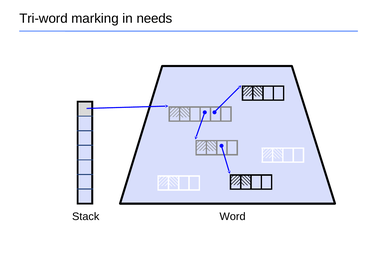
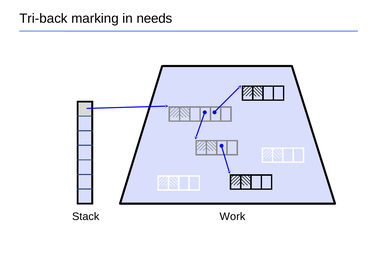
Tri-word: Tri-word -> Tri-back
Word: Word -> Work
